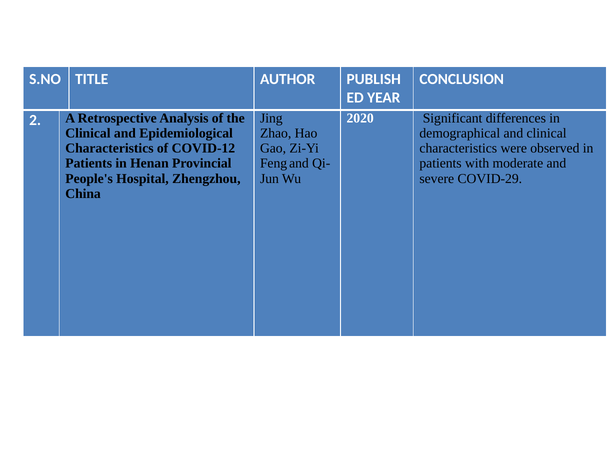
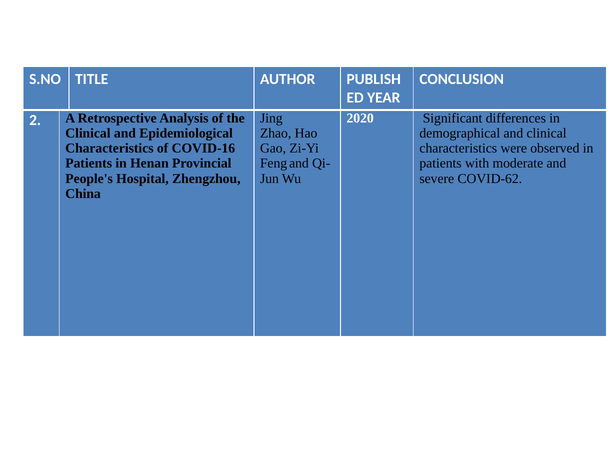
COVID-12: COVID-12 -> COVID-16
COVID-29: COVID-29 -> COVID-62
